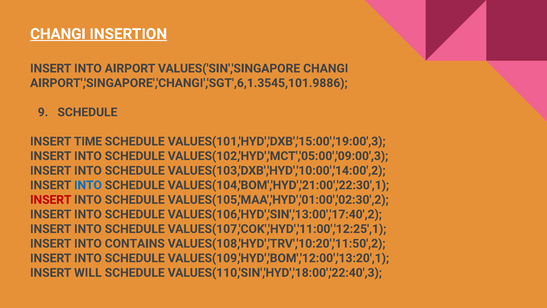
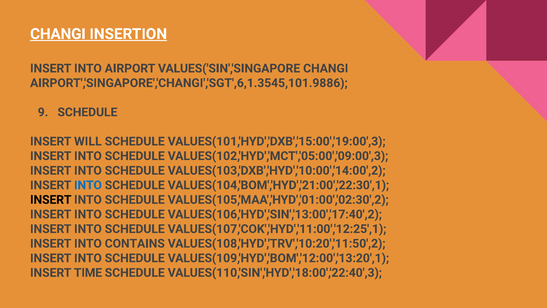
TIME: TIME -> WILL
INSERT at (51, 200) colour: red -> black
WILL: WILL -> TIME
